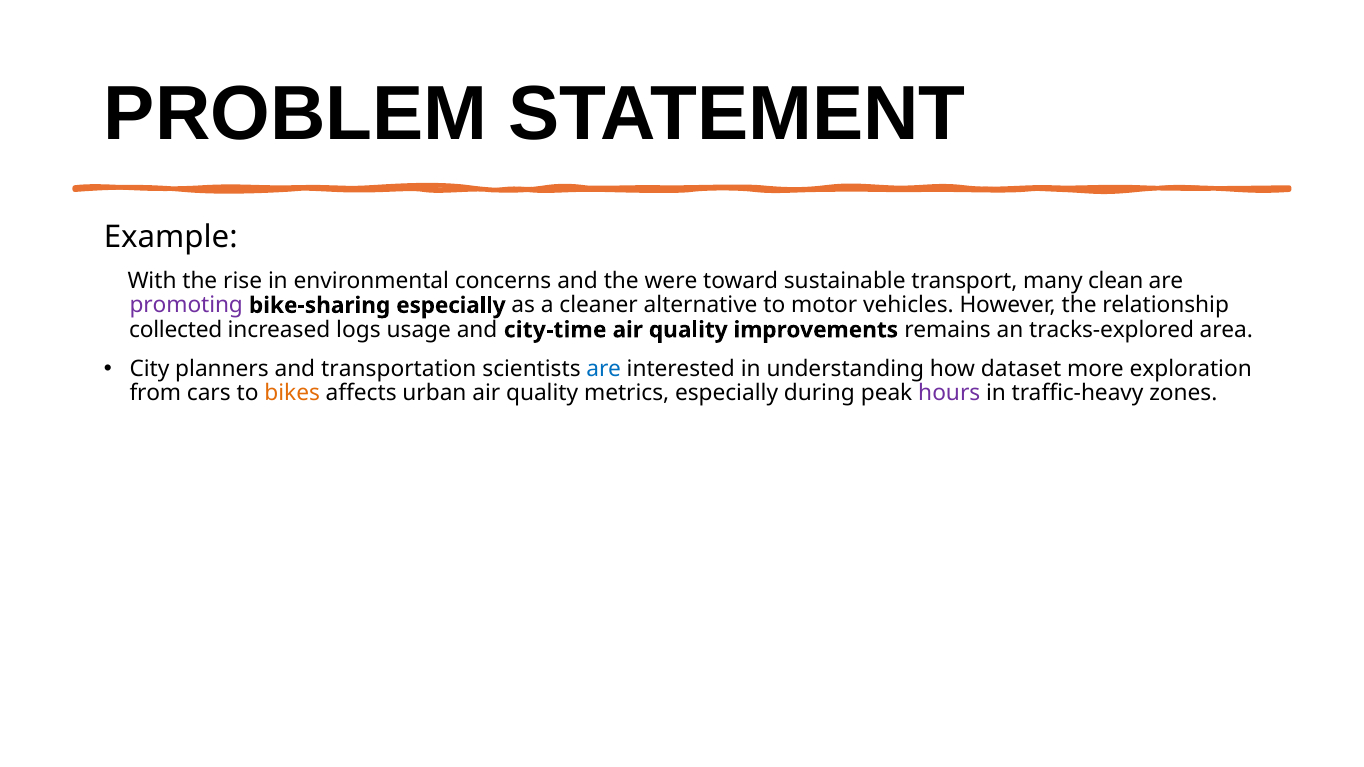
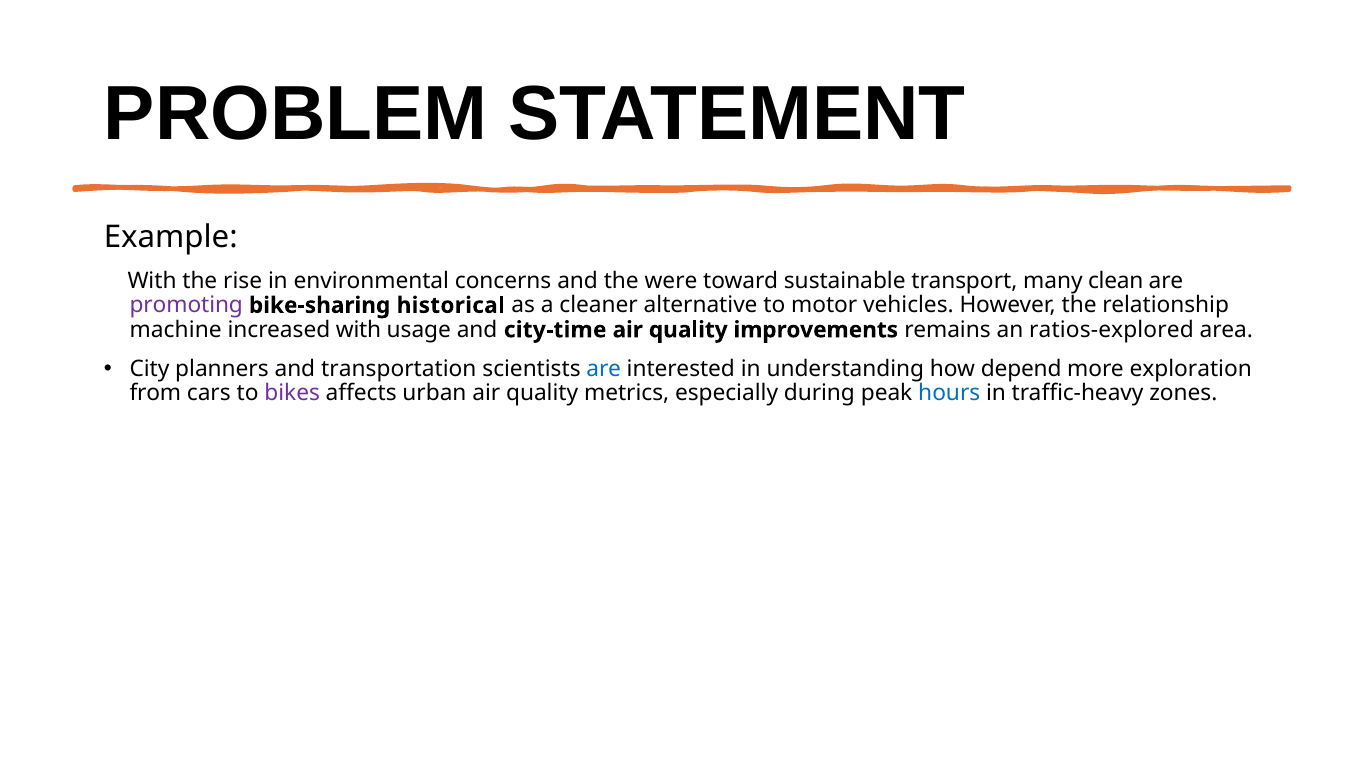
bike-sharing especially: especially -> historical
collected: collected -> machine
increased logs: logs -> with
tracks-explored: tracks-explored -> ratios-explored
dataset: dataset -> depend
bikes colour: orange -> purple
hours colour: purple -> blue
